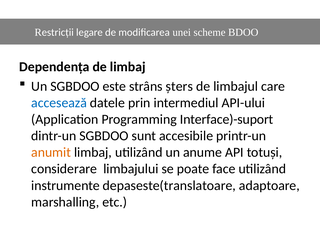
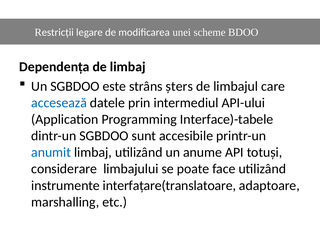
Interface)-suport: Interface)-suport -> Interface)-tabele
anumit colour: orange -> blue
depaseste(translatoare: depaseste(translatoare -> interfațare(translatoare
